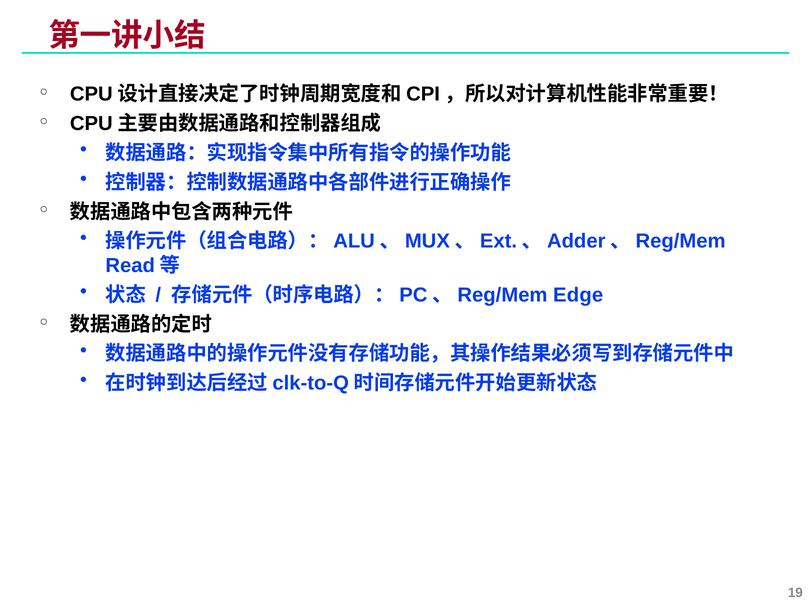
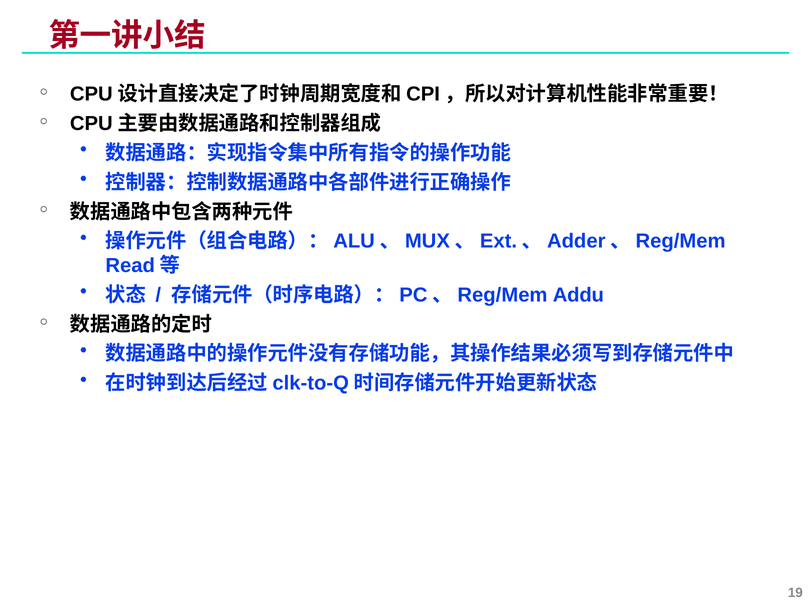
Edge: Edge -> Addu
